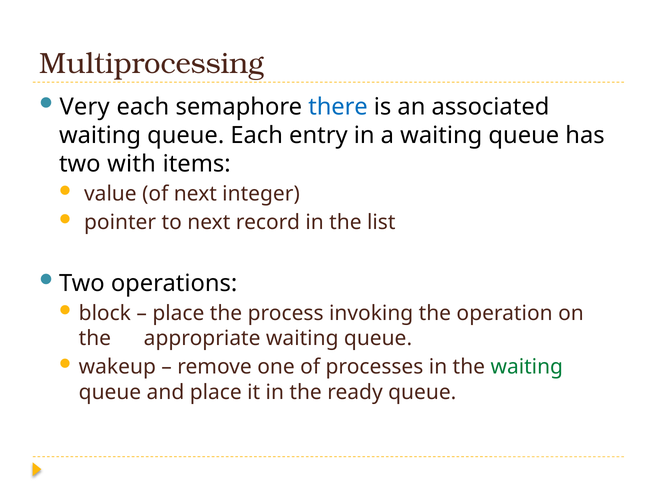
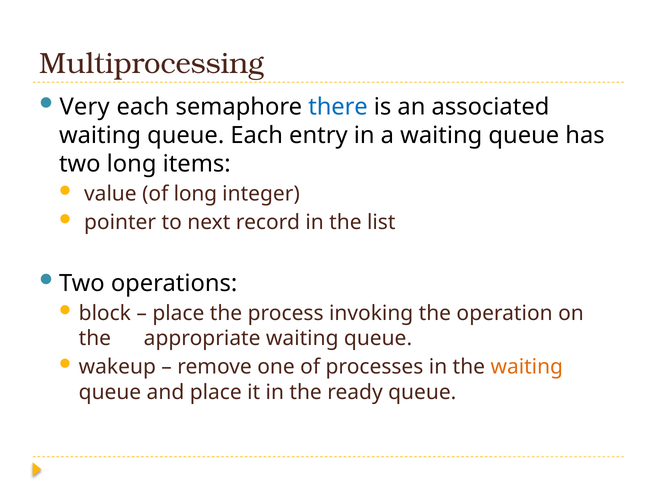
two with: with -> long
of next: next -> long
waiting at (527, 367) colour: green -> orange
